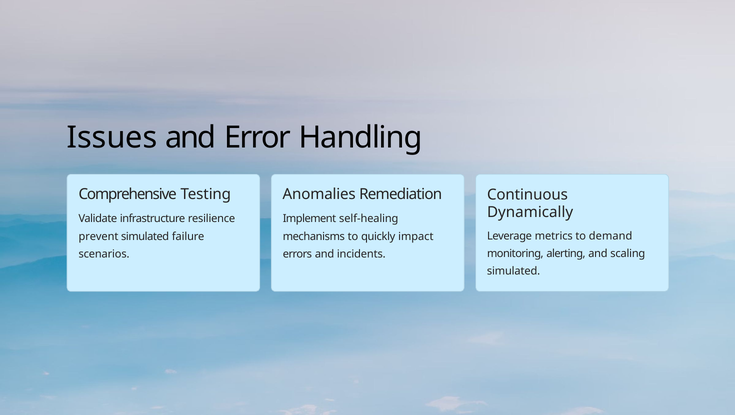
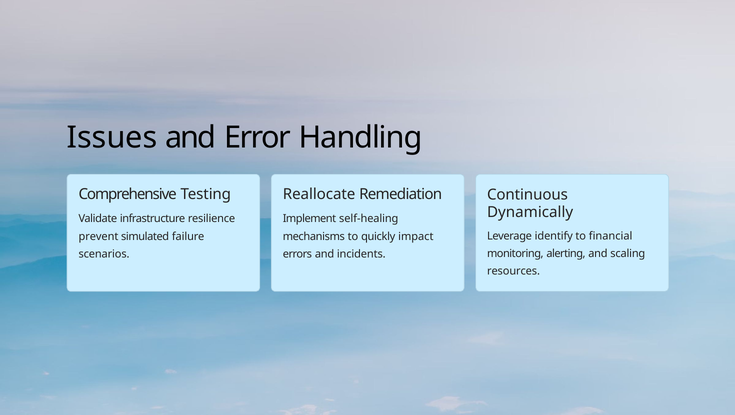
Anomalies: Anomalies -> Reallocate
metrics: metrics -> identify
demand: demand -> financial
simulated at (514, 271): simulated -> resources
